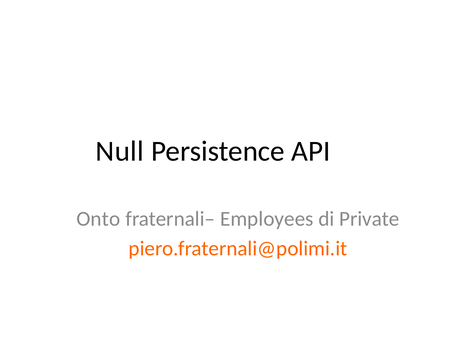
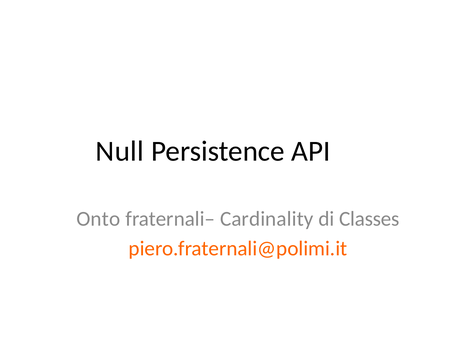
Employees: Employees -> Cardinality
Private: Private -> Classes
